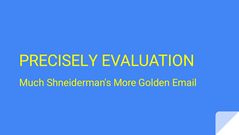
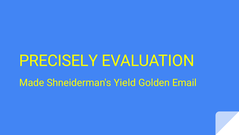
Much: Much -> Made
More: More -> Yield
